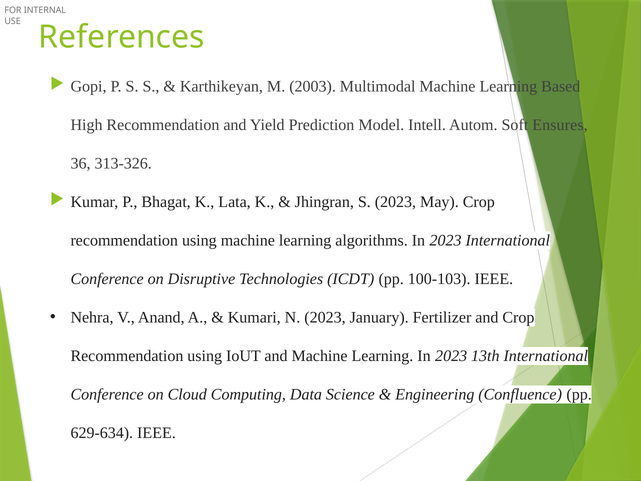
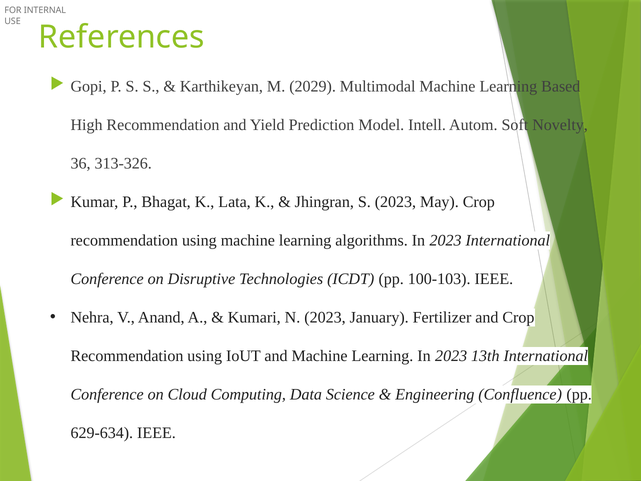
2003: 2003 -> 2029
Ensures: Ensures -> Novelty
